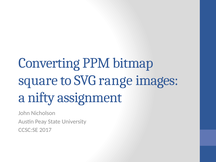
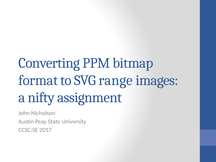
square: square -> format
